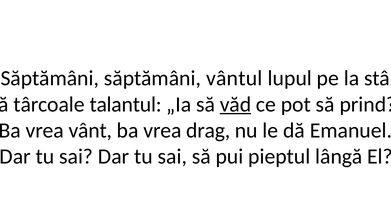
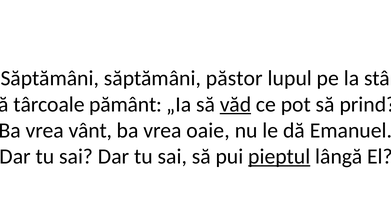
vântul: vântul -> păstor
talantul: talantul -> pământ
drag: drag -> oaie
pieptul underline: none -> present
